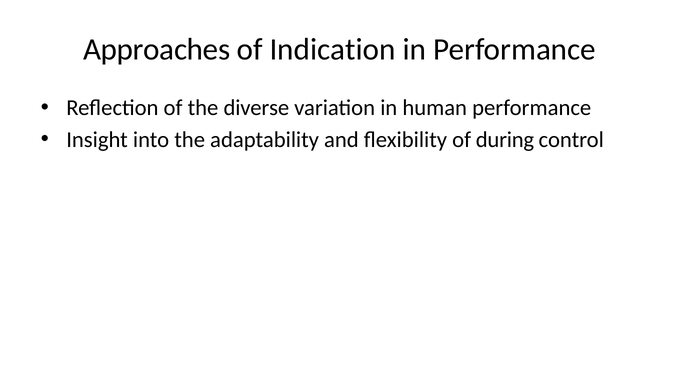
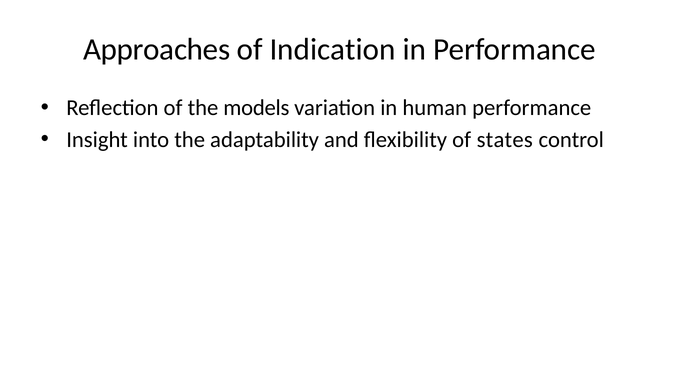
diverse: diverse -> models
during: during -> states
